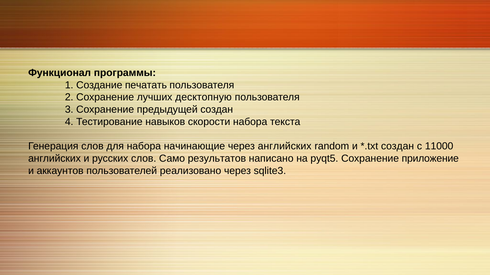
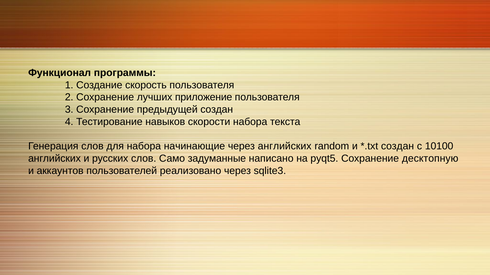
печатать: печатать -> скорость
десктопную: десктопную -> приложение
11000: 11000 -> 10100
результатов: результатов -> задуманные
приложение: приложение -> десктопную
